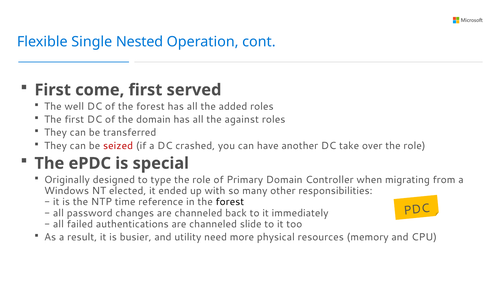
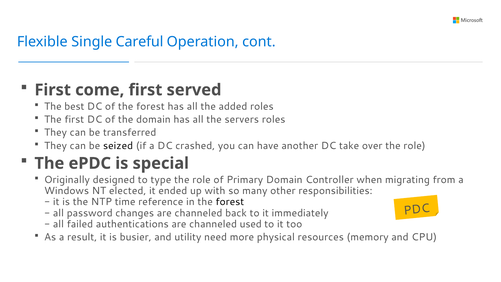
Nested: Nested -> Careful
well: well -> best
against: against -> servers
seized colour: red -> black
slide: slide -> used
